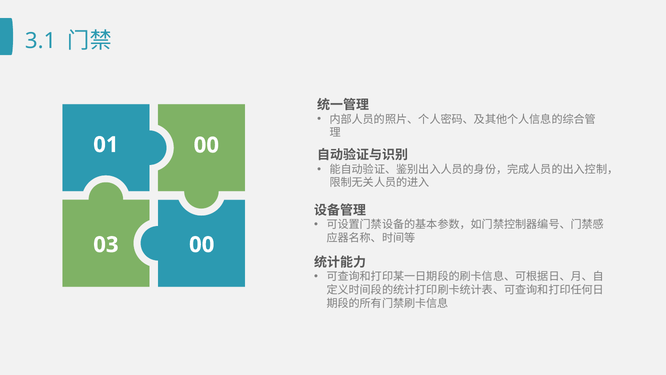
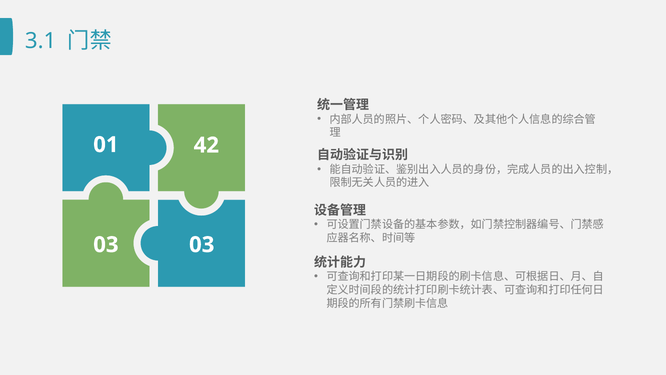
01 00: 00 -> 42
03 00: 00 -> 03
